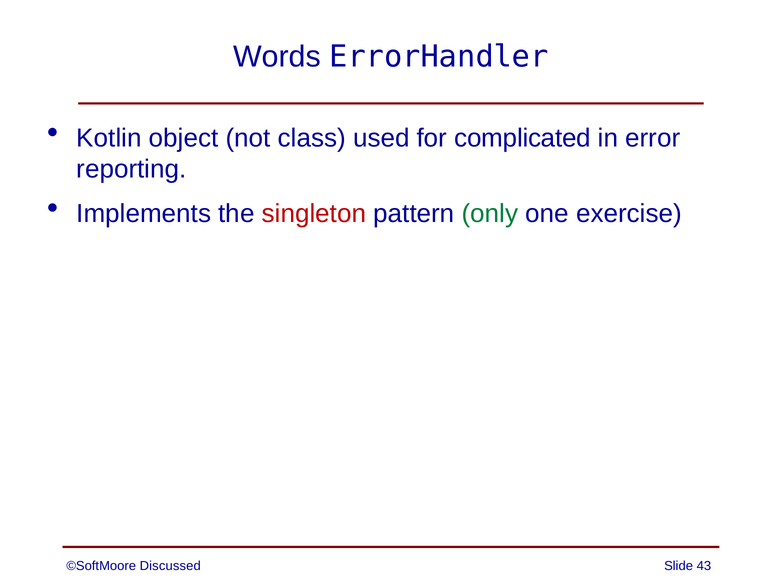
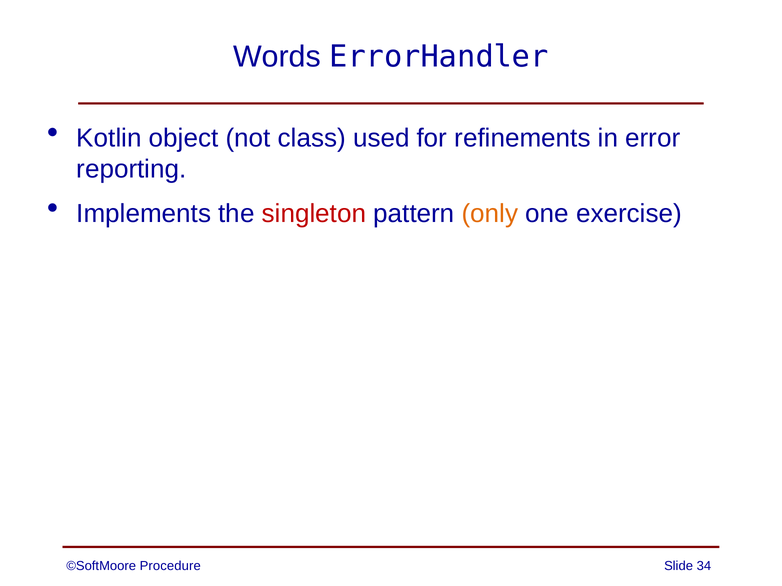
complicated: complicated -> refinements
only colour: green -> orange
Discussed: Discussed -> Procedure
43: 43 -> 34
